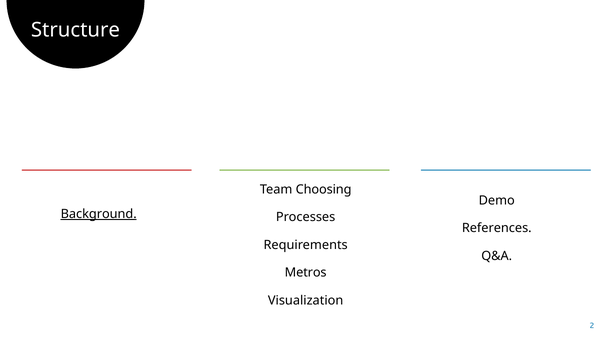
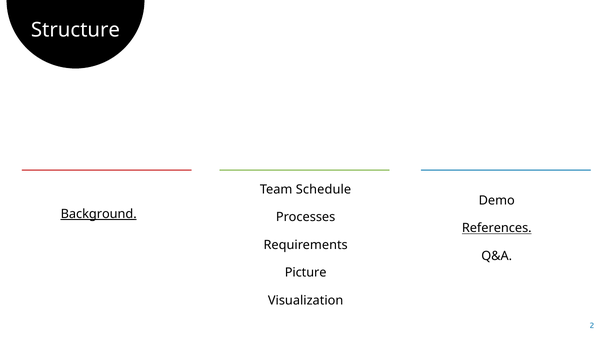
Choosing: Choosing -> Schedule
References underline: none -> present
Metros: Metros -> Picture
